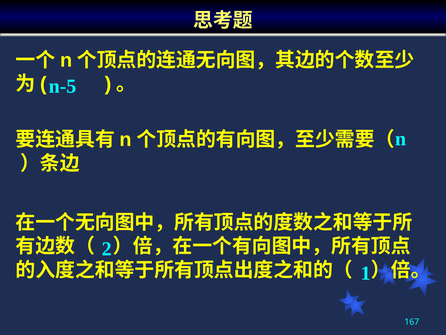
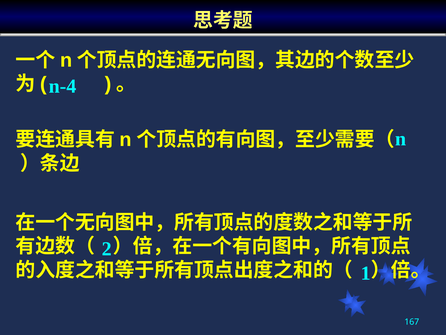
n-5: n-5 -> n-4
